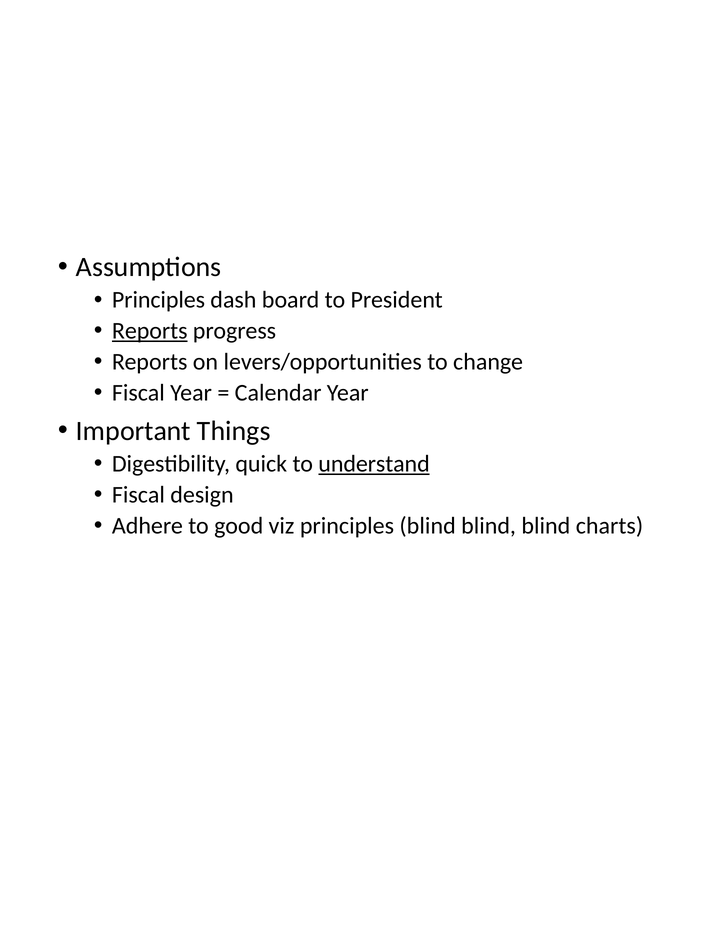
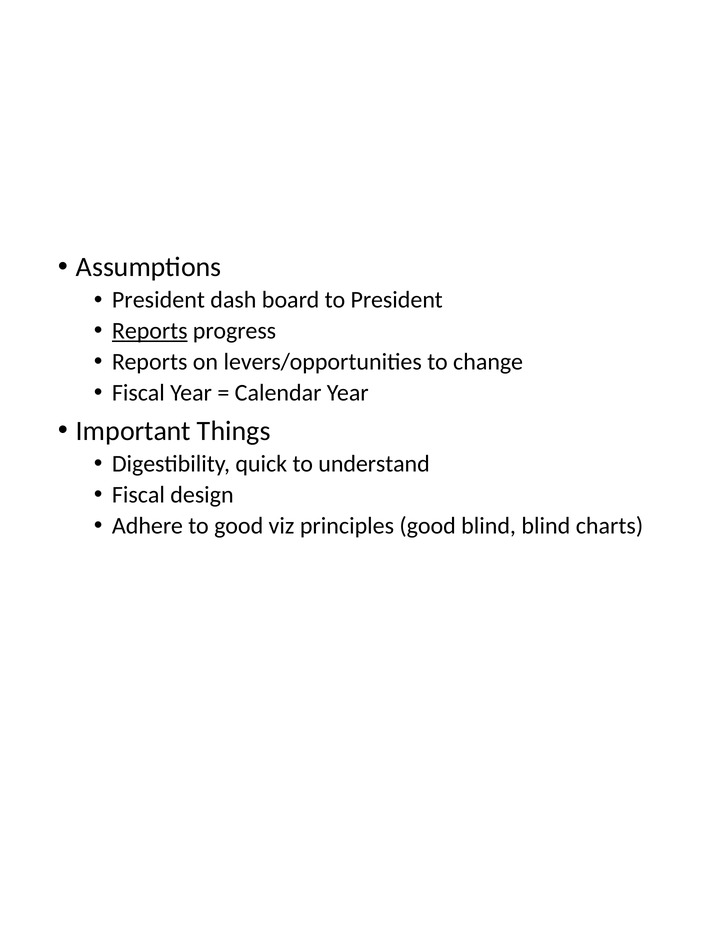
Principles at (158, 300): Principles -> President
understand underline: present -> none
principles blind: blind -> good
